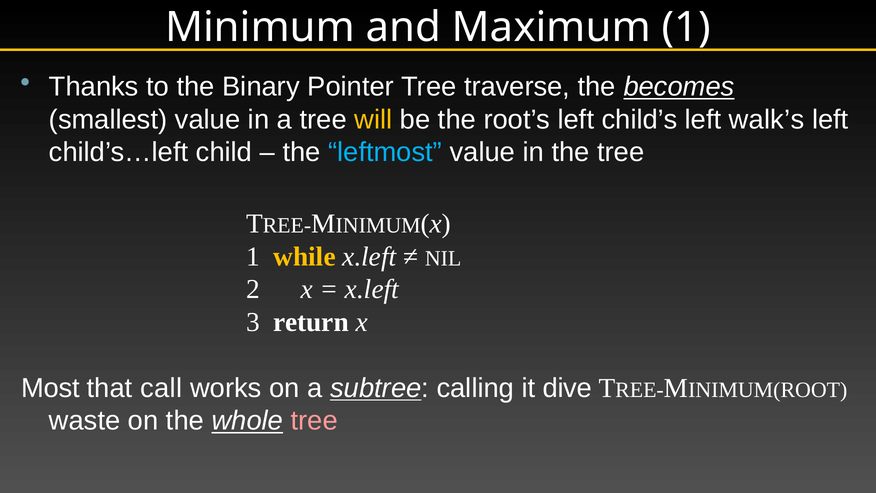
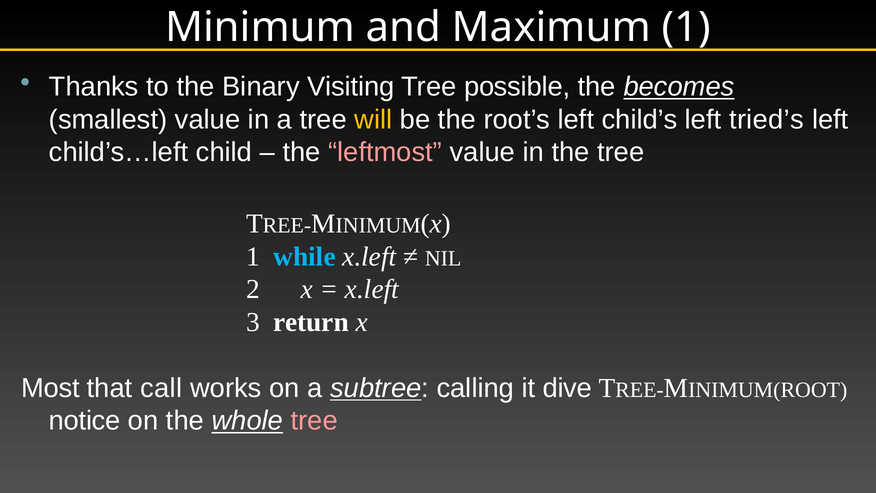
Pointer: Pointer -> Visiting
traverse: traverse -> possible
walk’s: walk’s -> tried’s
leftmost colour: light blue -> pink
while colour: yellow -> light blue
waste: waste -> notice
